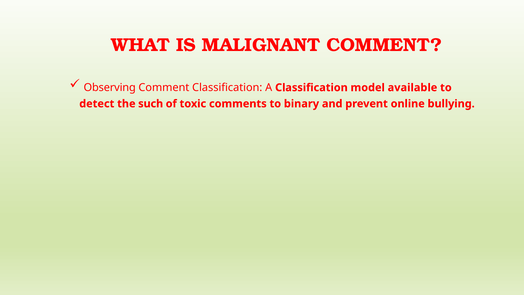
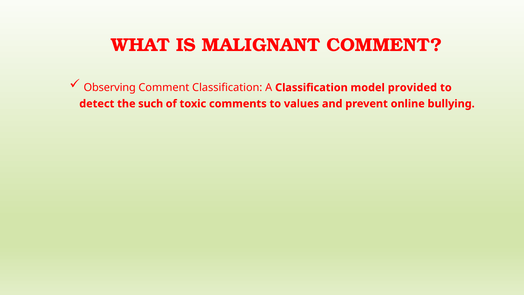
available: available -> provided
binary: binary -> values
